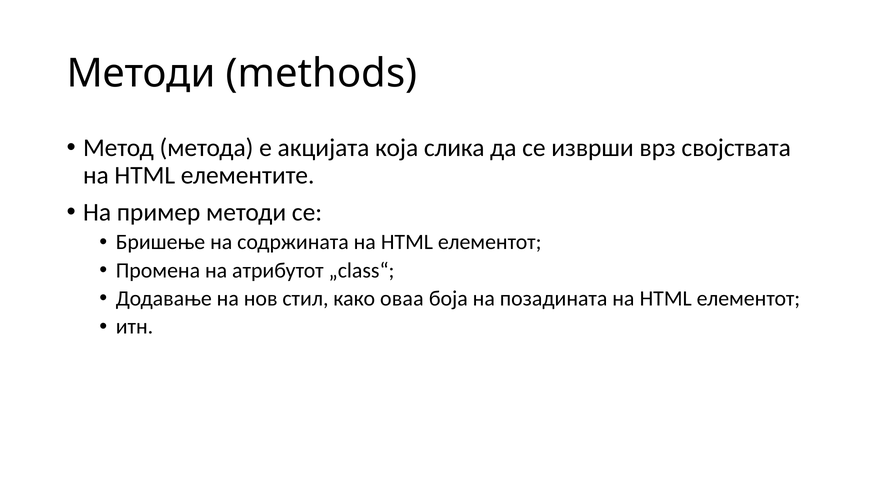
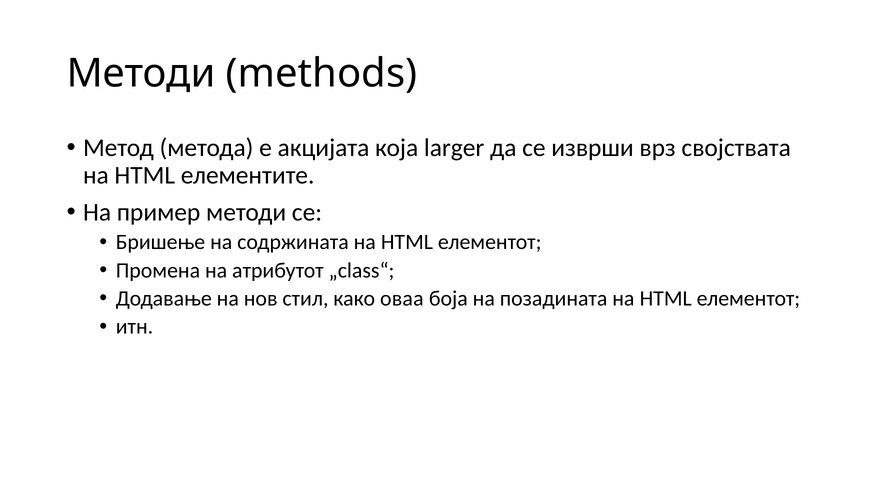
слика: слика -> larger
